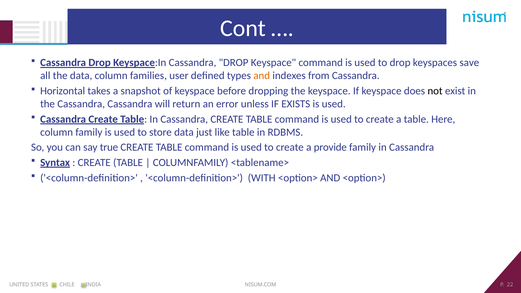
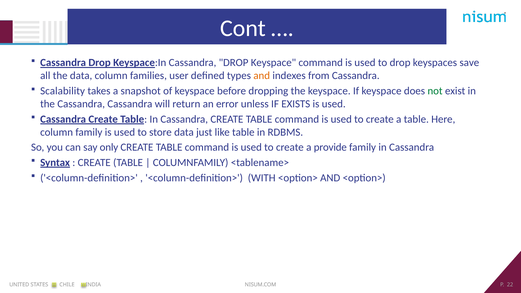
Horizontal: Horizontal -> Scalability
not colour: black -> green
true: true -> only
